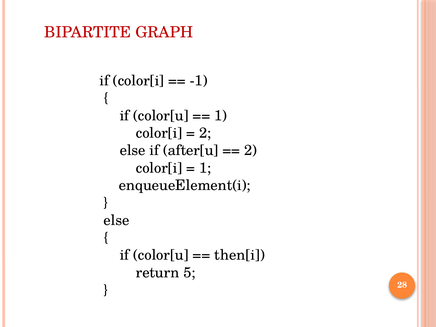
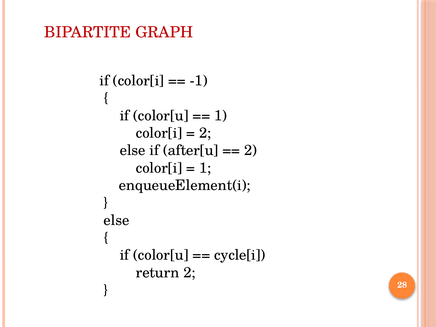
then[i: then[i -> cycle[i
return 5: 5 -> 2
